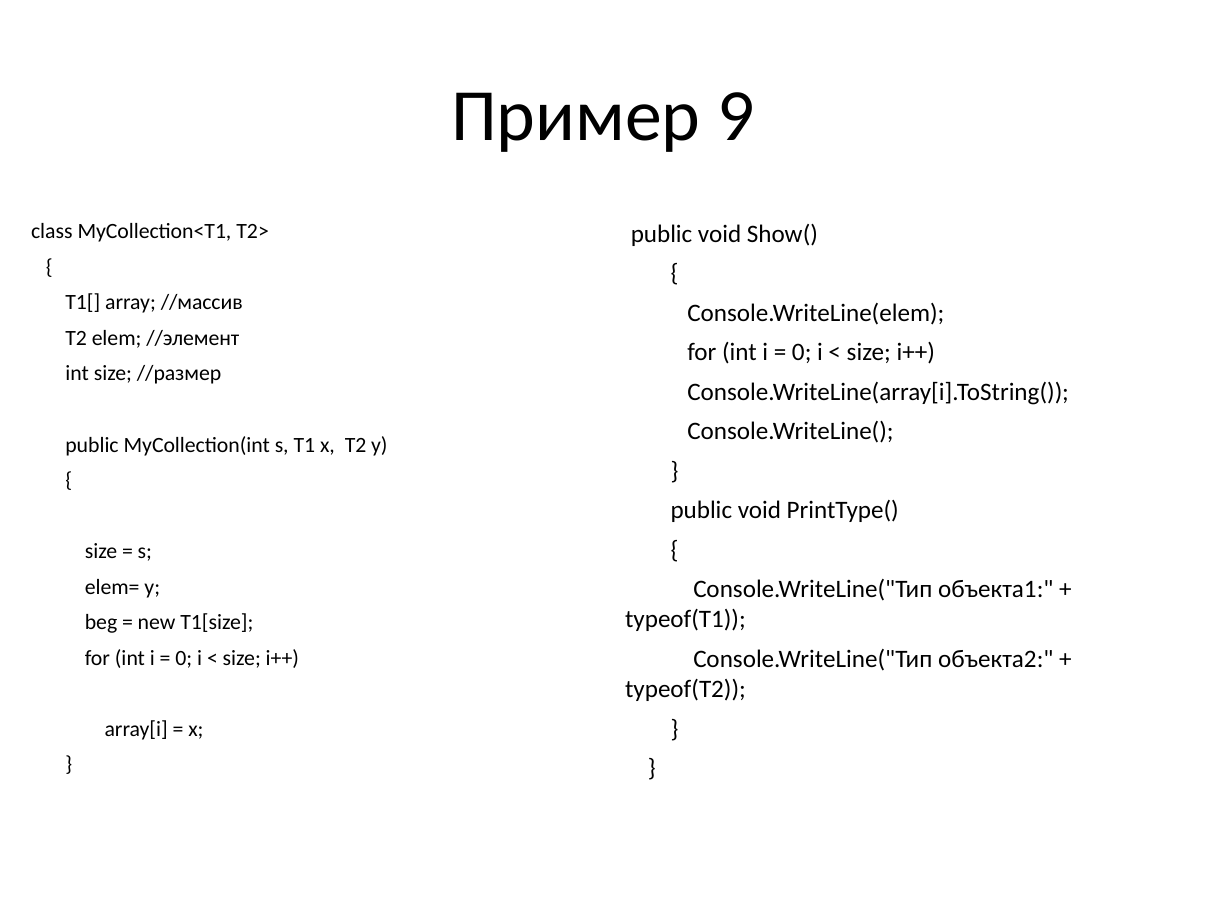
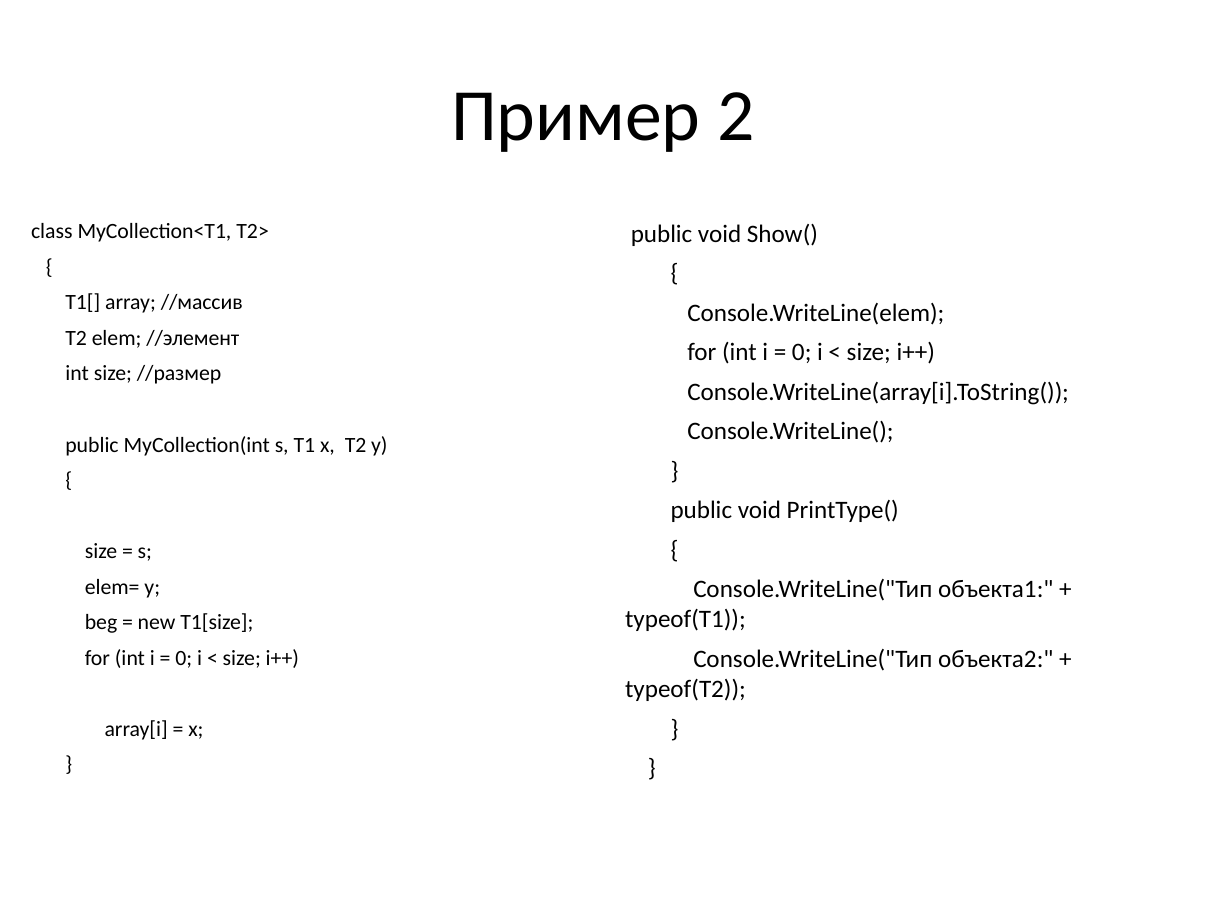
9: 9 -> 2
